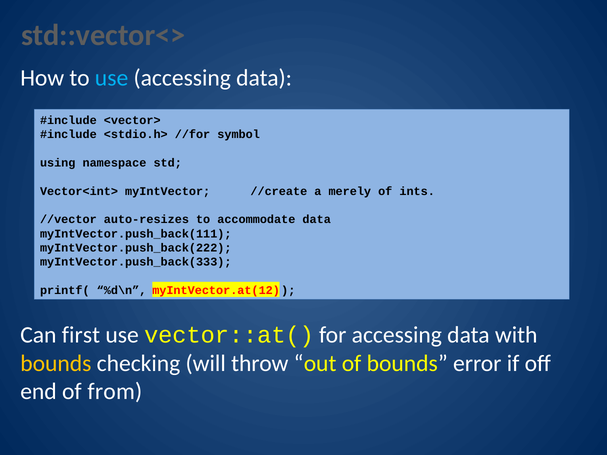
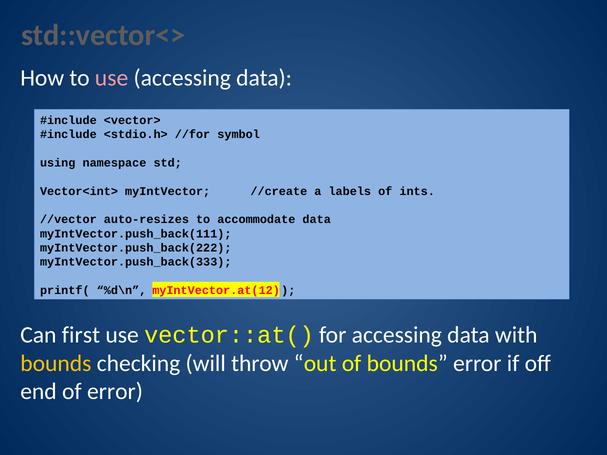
use at (112, 78) colour: light blue -> pink
merely: merely -> labels
of from: from -> error
